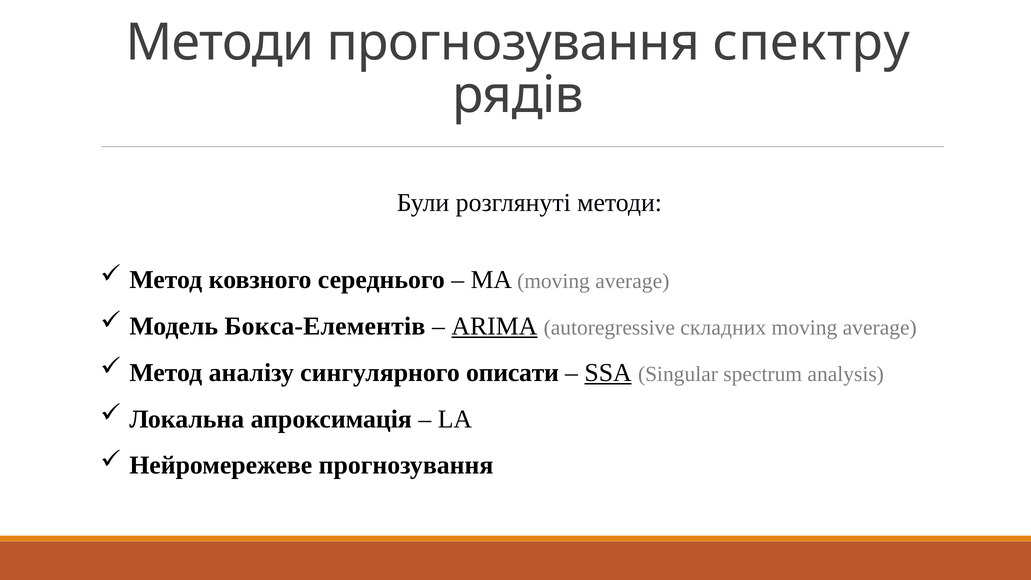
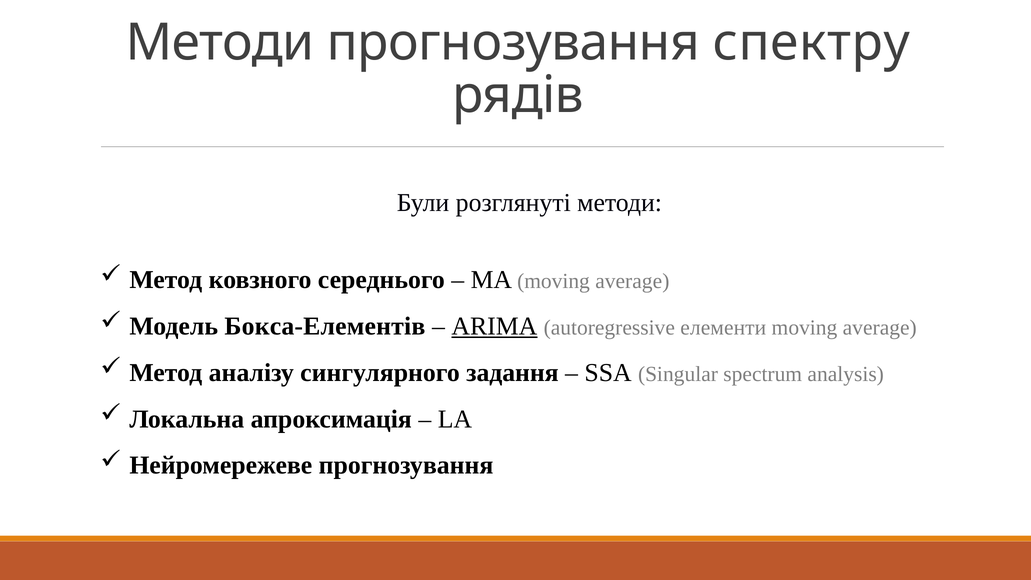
складних: складних -> елементи
описати: описати -> задання
SSA underline: present -> none
